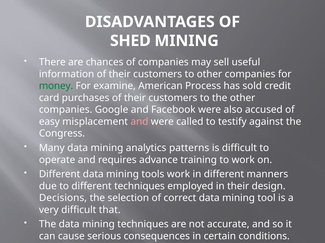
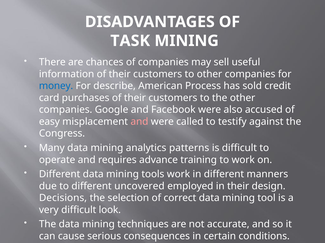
SHED: SHED -> TASK
money colour: green -> blue
examine: examine -> describe
different techniques: techniques -> uncovered
that: that -> look
